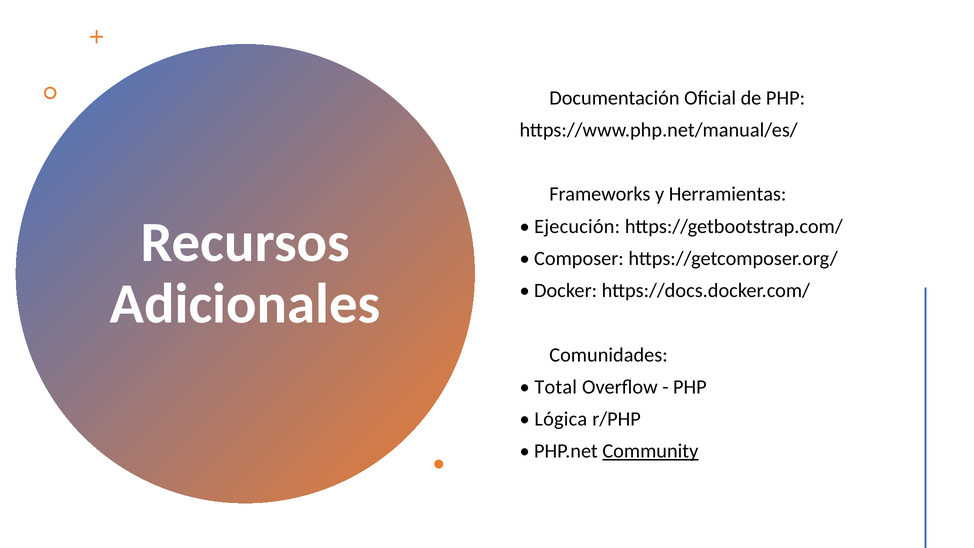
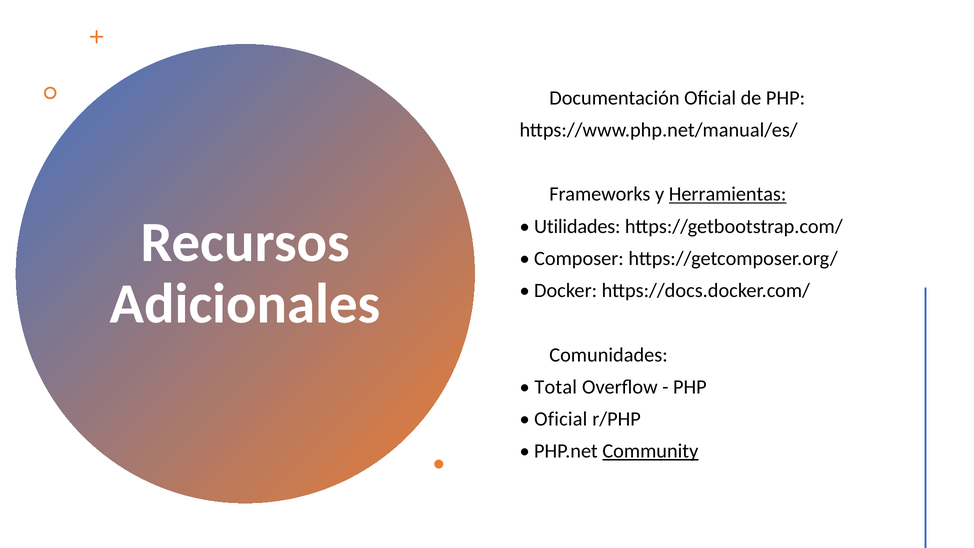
Herramientas underline: none -> present
Ejecución: Ejecución -> Utilidades
Lógica at (561, 419): Lógica -> Oficial
